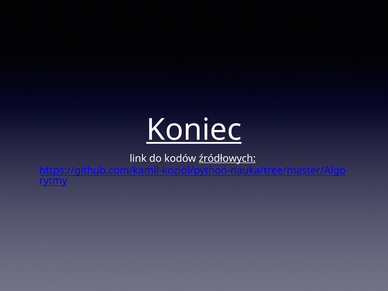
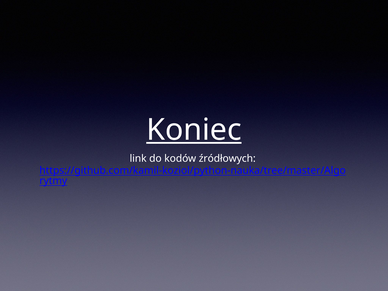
źródłowych underline: present -> none
